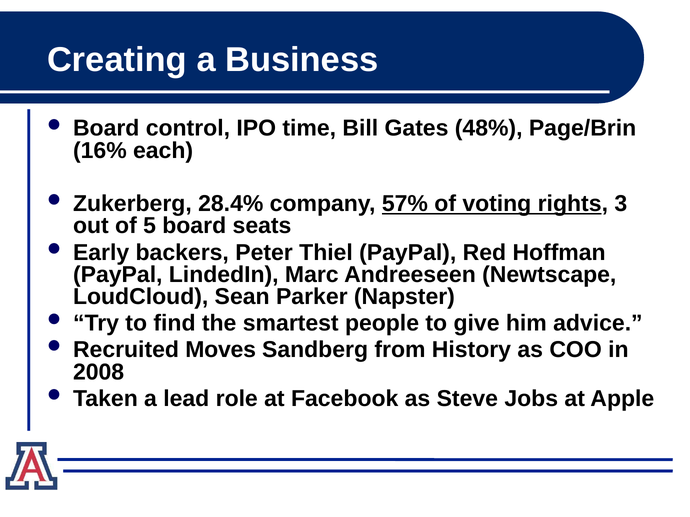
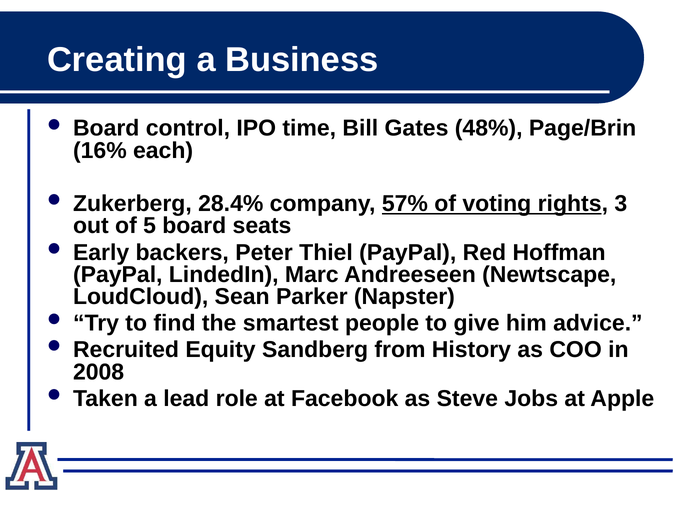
Moves: Moves -> Equity
